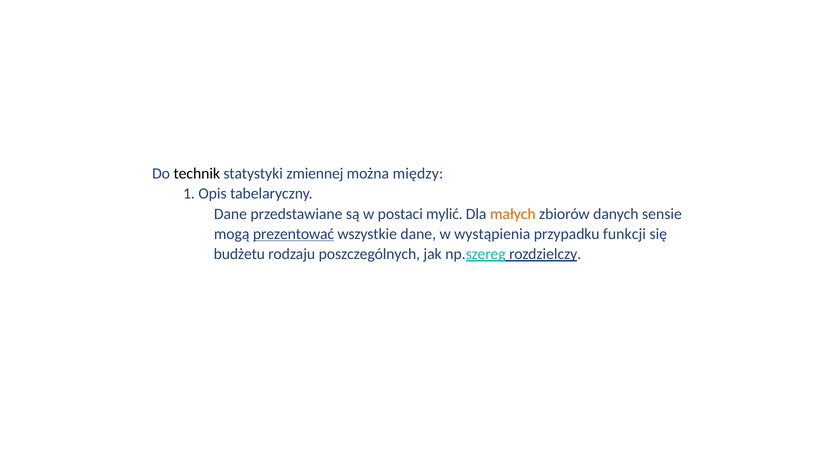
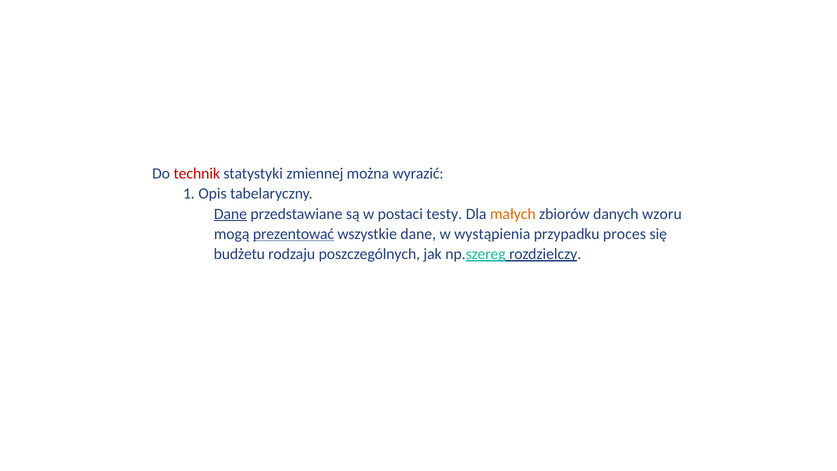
technik colour: black -> red
między: między -> wyrazić
Dane at (230, 214) underline: none -> present
mylić: mylić -> testy
sensie: sensie -> wzoru
funkcji: funkcji -> proces
